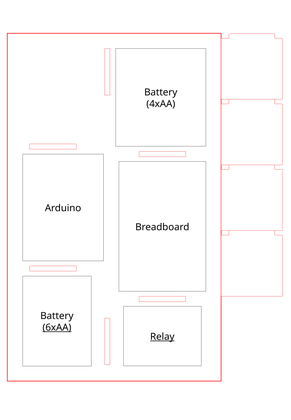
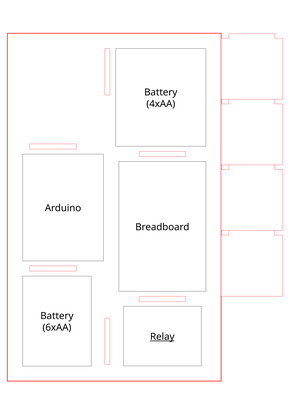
6xAA underline: present -> none
